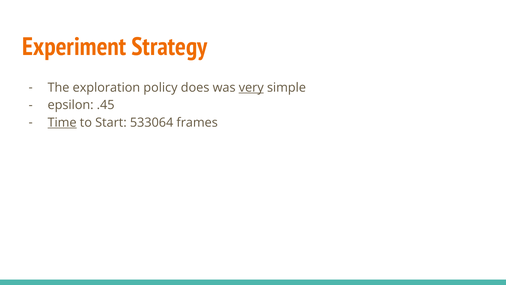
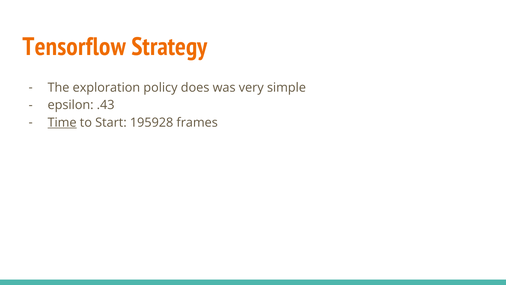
Experiment: Experiment -> Tensorflow
very underline: present -> none
.45: .45 -> .43
533064: 533064 -> 195928
